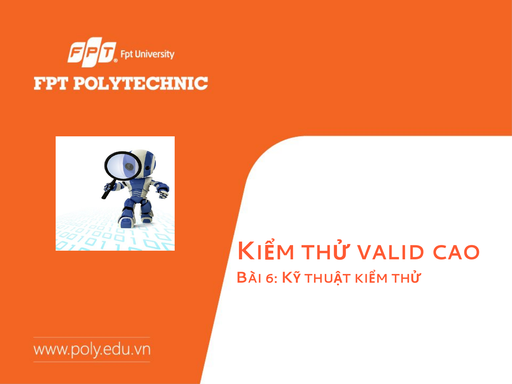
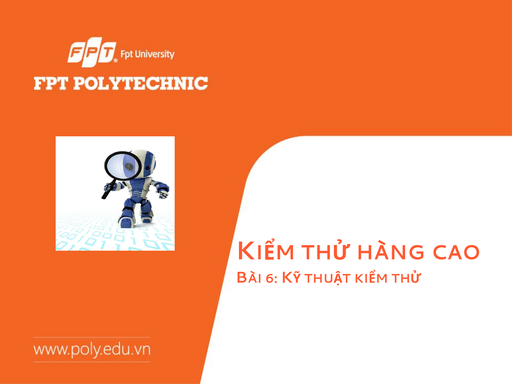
VALID: VALID -> HÀNG
